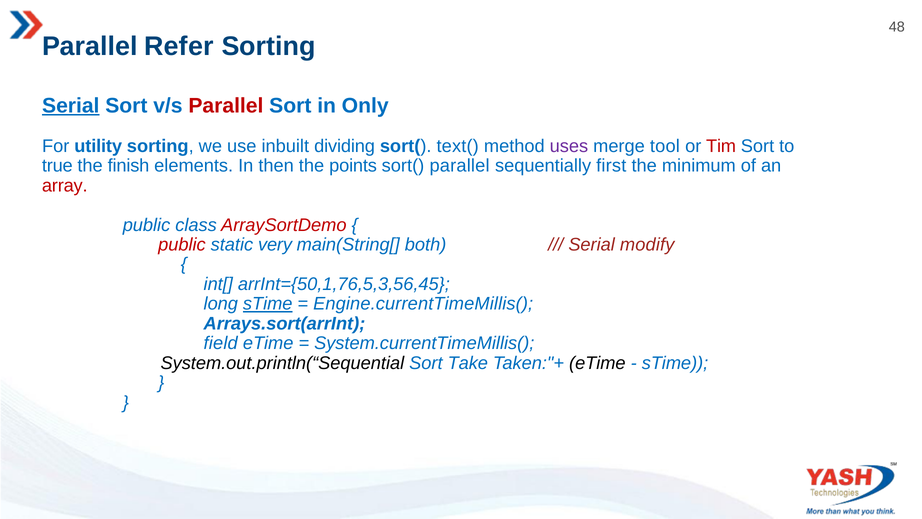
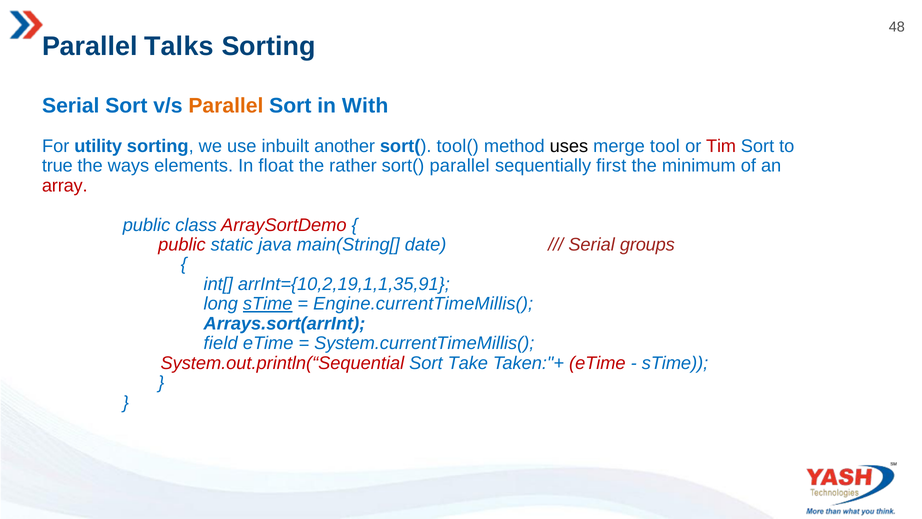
Refer: Refer -> Talks
Serial at (71, 106) underline: present -> none
Parallel at (226, 106) colour: red -> orange
Only: Only -> With
dividing: dividing -> another
text(: text( -> tool(
uses colour: purple -> black
finish: finish -> ways
then: then -> float
points: points -> rather
very: very -> java
both: both -> date
modify: modify -> groups
arrInt={50,1,76,5,3,56,45: arrInt={50,1,76,5,3,56,45 -> arrInt={10,2,19,1,1,35,91
System.out.println(“Sequential colour: black -> red
eTime at (597, 363) colour: black -> red
